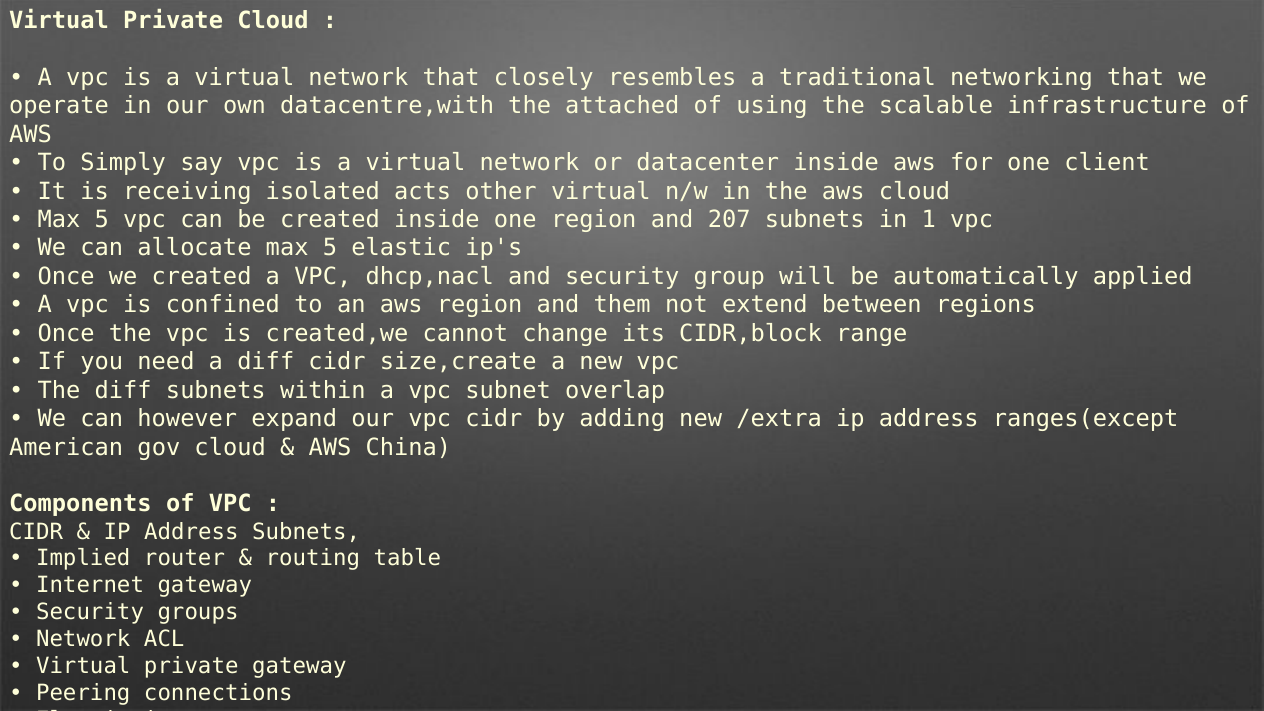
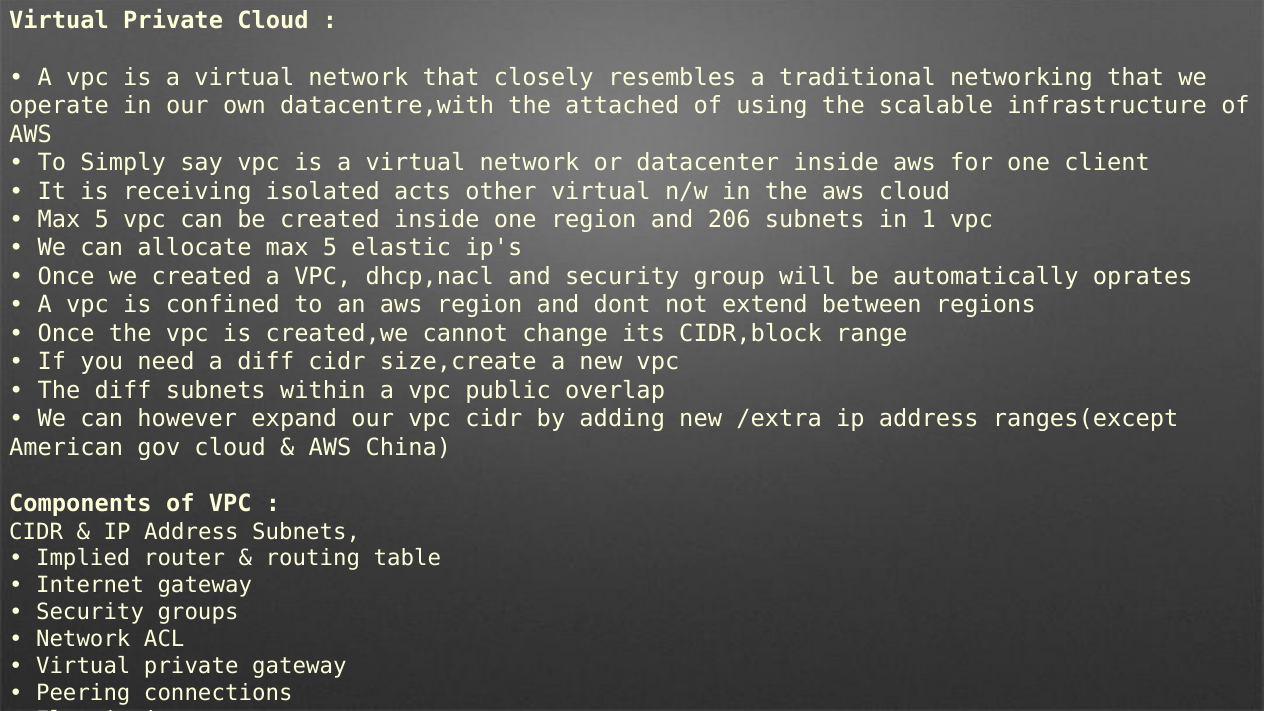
207: 207 -> 206
applied: applied -> oprates
them: them -> dont
subnet: subnet -> public
